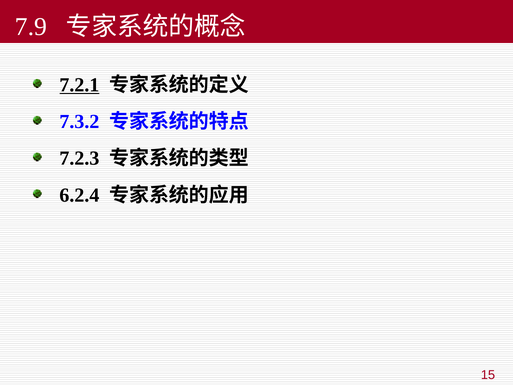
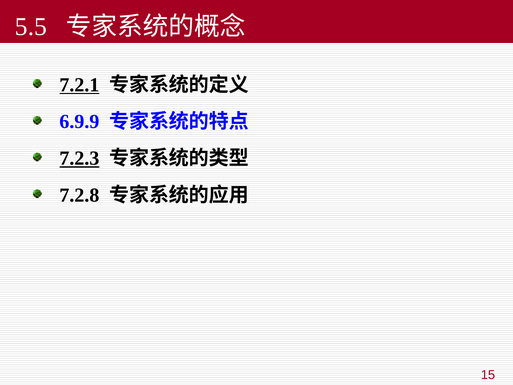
7.9: 7.9 -> 5.5
7.3.2: 7.3.2 -> 6.9.9
7.2.3 underline: none -> present
6.2.4: 6.2.4 -> 7.2.8
